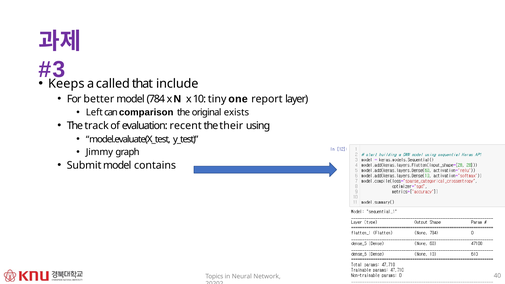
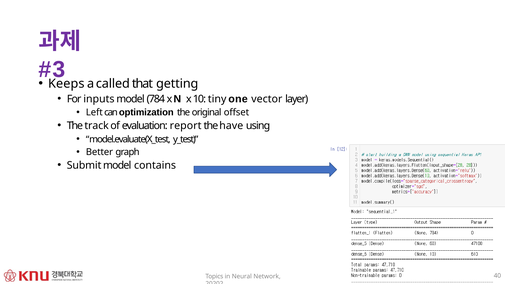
include: include -> getting
better: better -> inputs
report: report -> vector
comparison: comparison -> optimization
exists: exists -> offset
recent: recent -> report
their: their -> have
Jimmy: Jimmy -> Better
